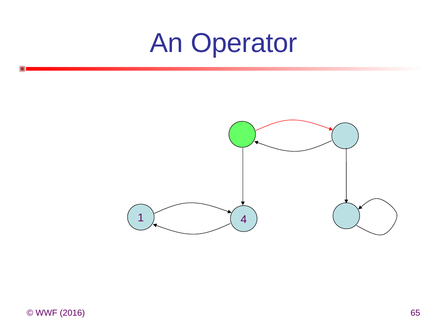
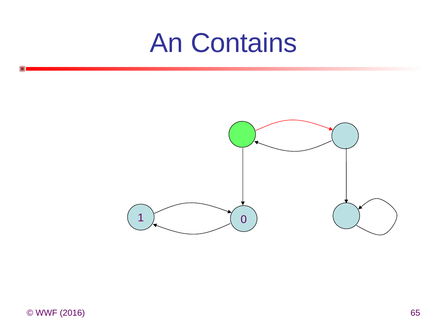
Operator: Operator -> Contains
4: 4 -> 0
